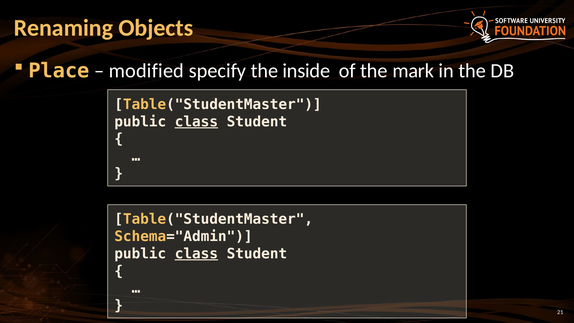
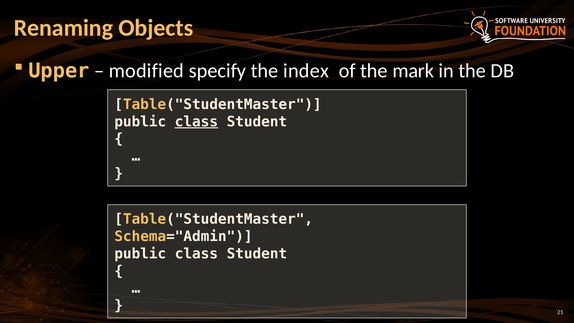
Place: Place -> Upper
inside: inside -> index
class at (196, 254) underline: present -> none
